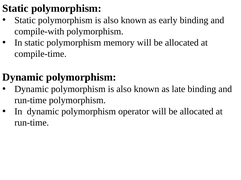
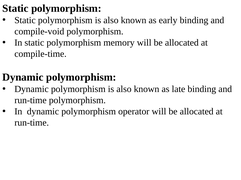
compile-with: compile-with -> compile-void
